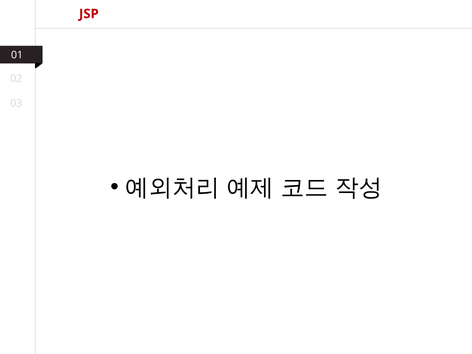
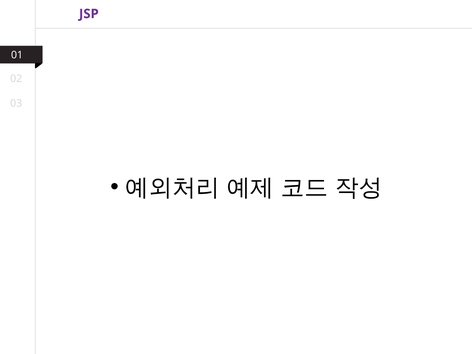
JSP colour: red -> purple
